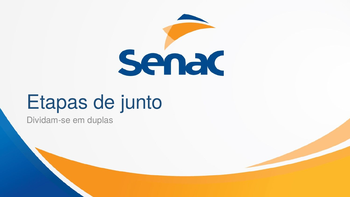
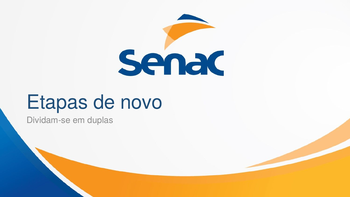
junto: junto -> novo
